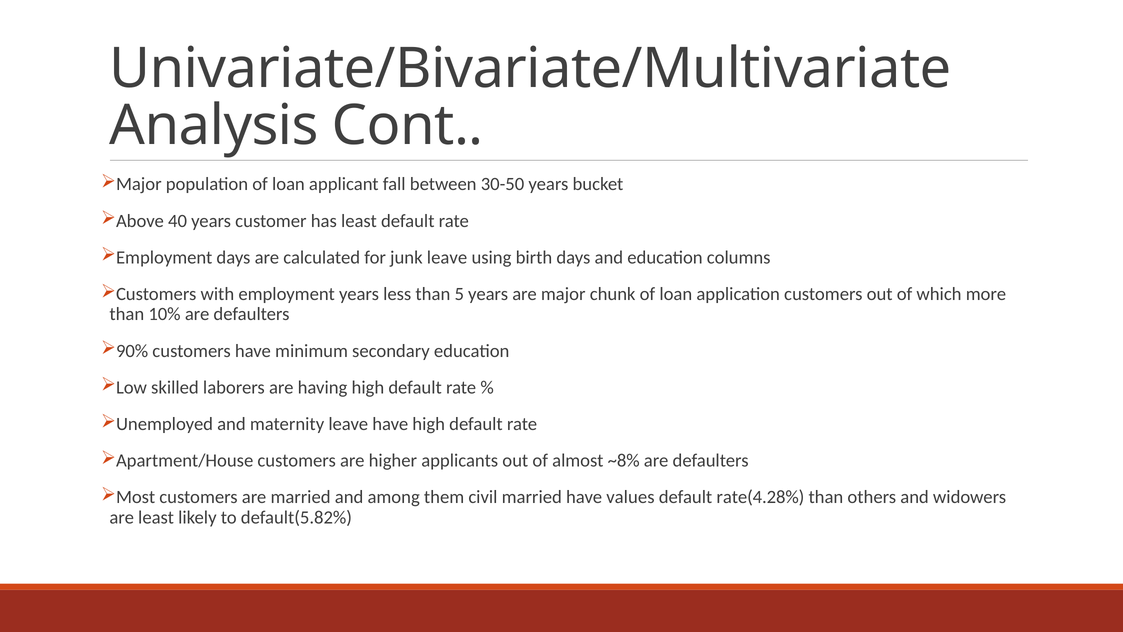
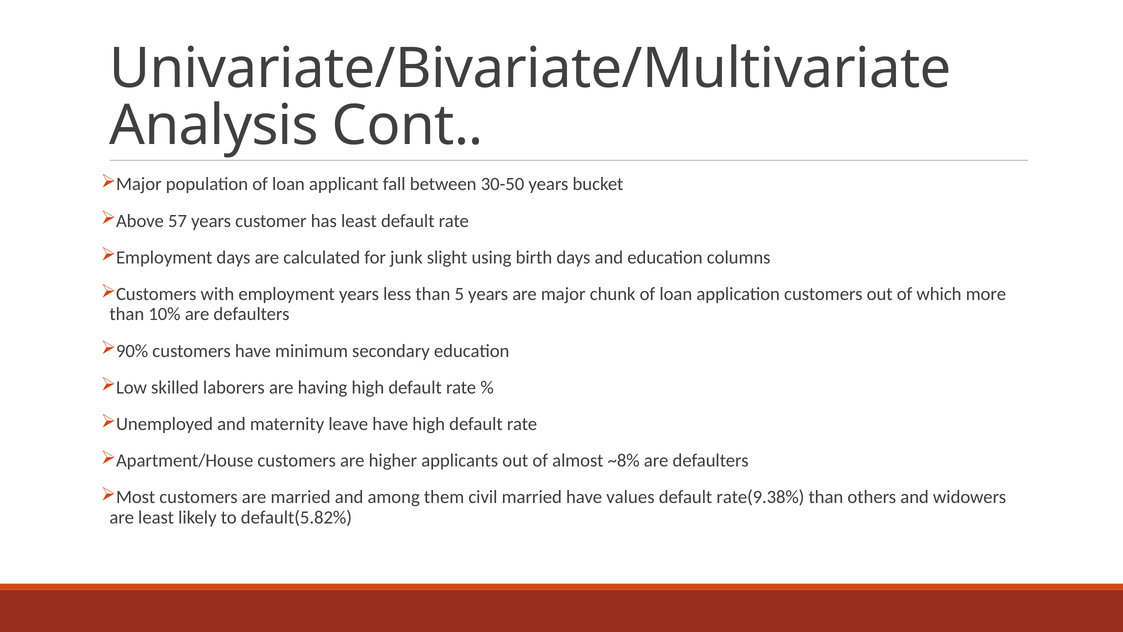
40: 40 -> 57
junk leave: leave -> slight
rate(4.28%: rate(4.28% -> rate(9.38%
